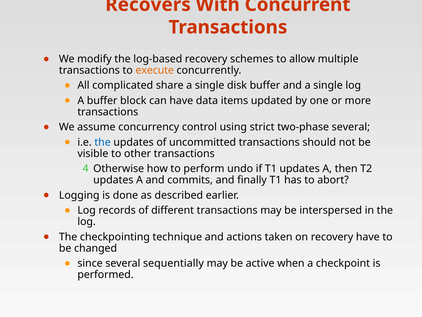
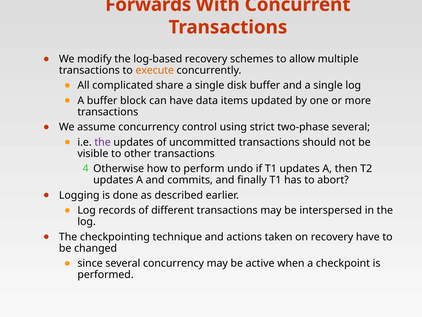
Recovers: Recovers -> Forwards
the at (103, 142) colour: blue -> purple
several sequentially: sequentially -> concurrency
